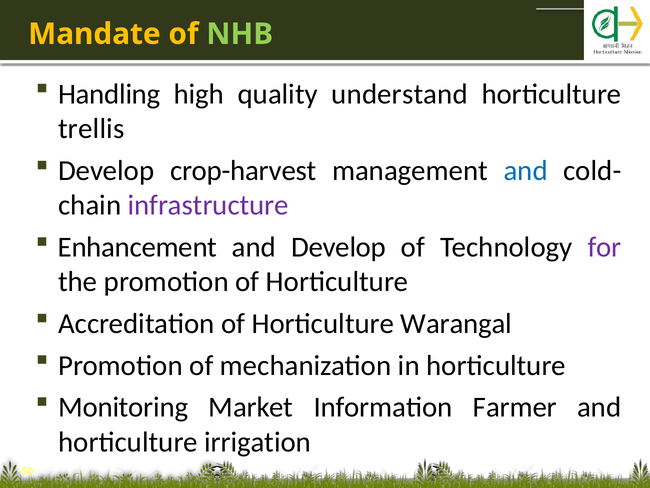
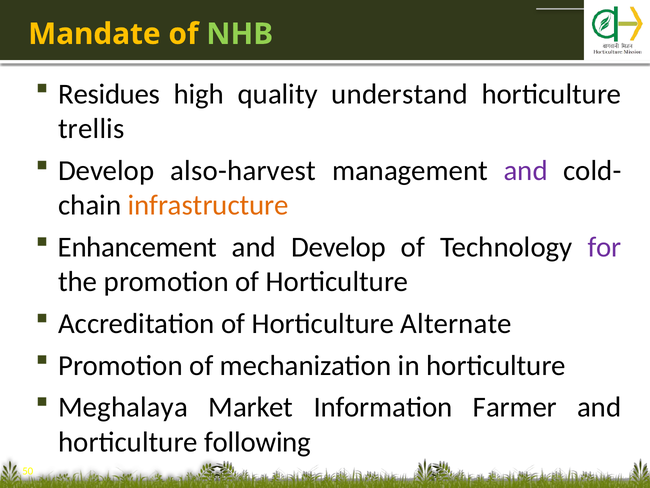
Handling: Handling -> Residues
crop-harvest: crop-harvest -> also-harvest
and at (526, 170) colour: blue -> purple
infrastructure colour: purple -> orange
Warangal: Warangal -> Alternate
Monitoring: Monitoring -> Meghalaya
irrigation: irrigation -> following
